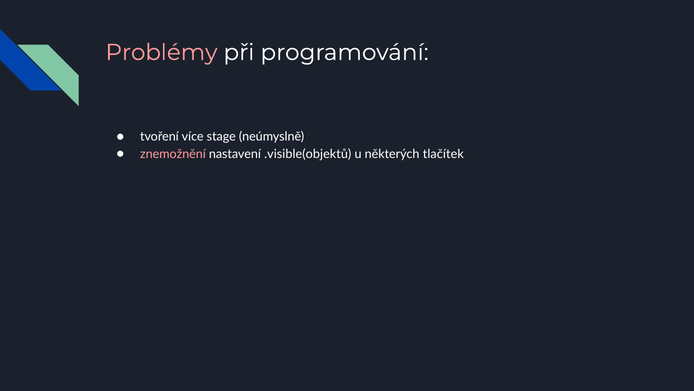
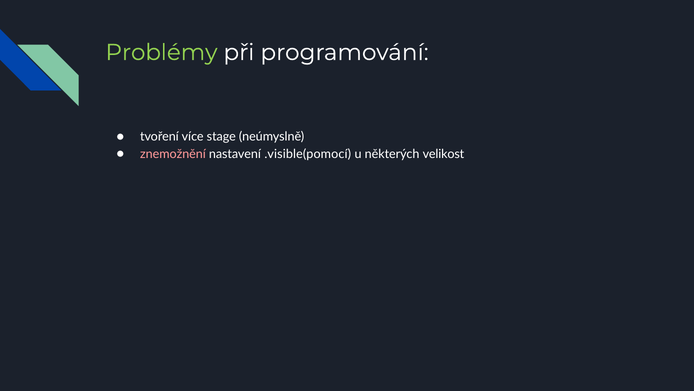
Problémy colour: pink -> light green
.visible(objektů: .visible(objektů -> .visible(pomocí
tlačítek: tlačítek -> velikost
